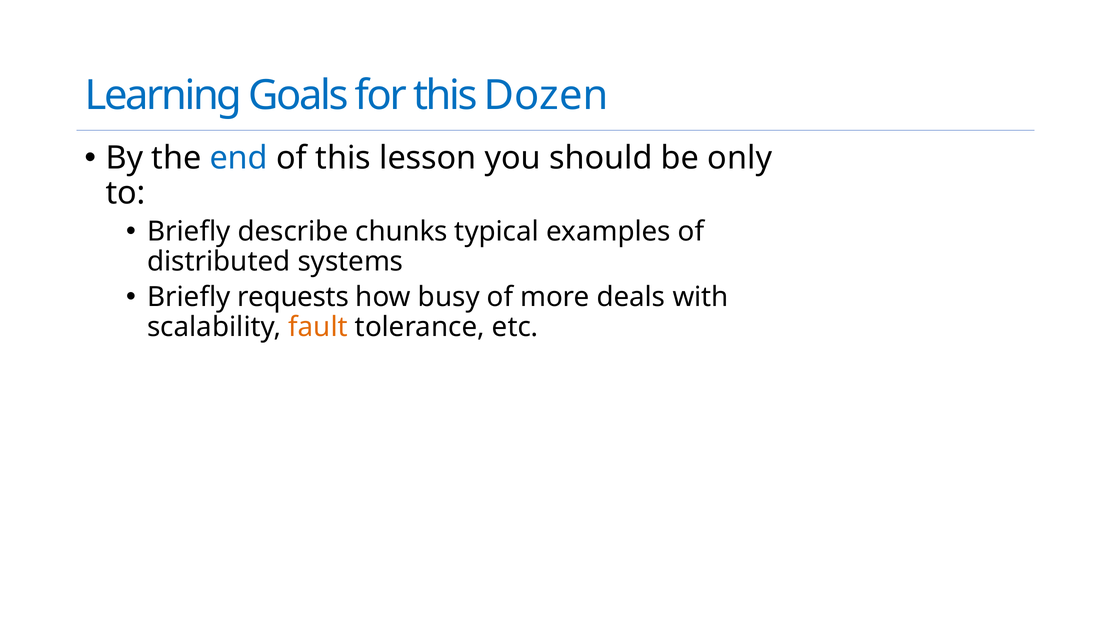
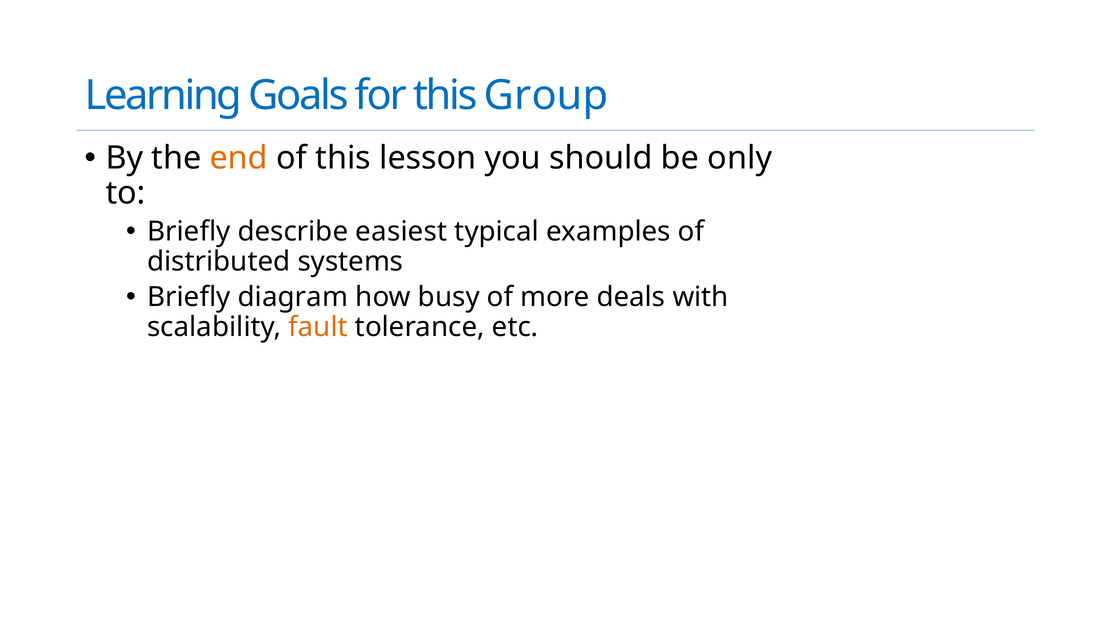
Dozen: Dozen -> Group
end colour: blue -> orange
chunks: chunks -> easiest
requests: requests -> diagram
